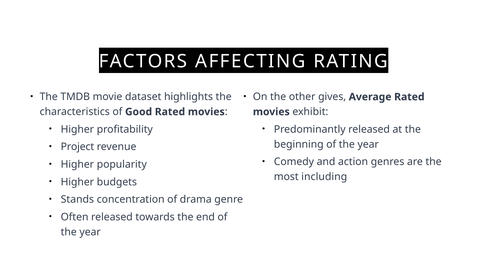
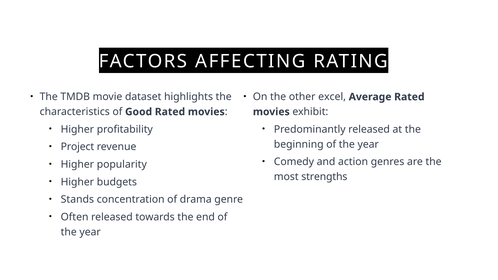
gives: gives -> excel
including: including -> strengths
